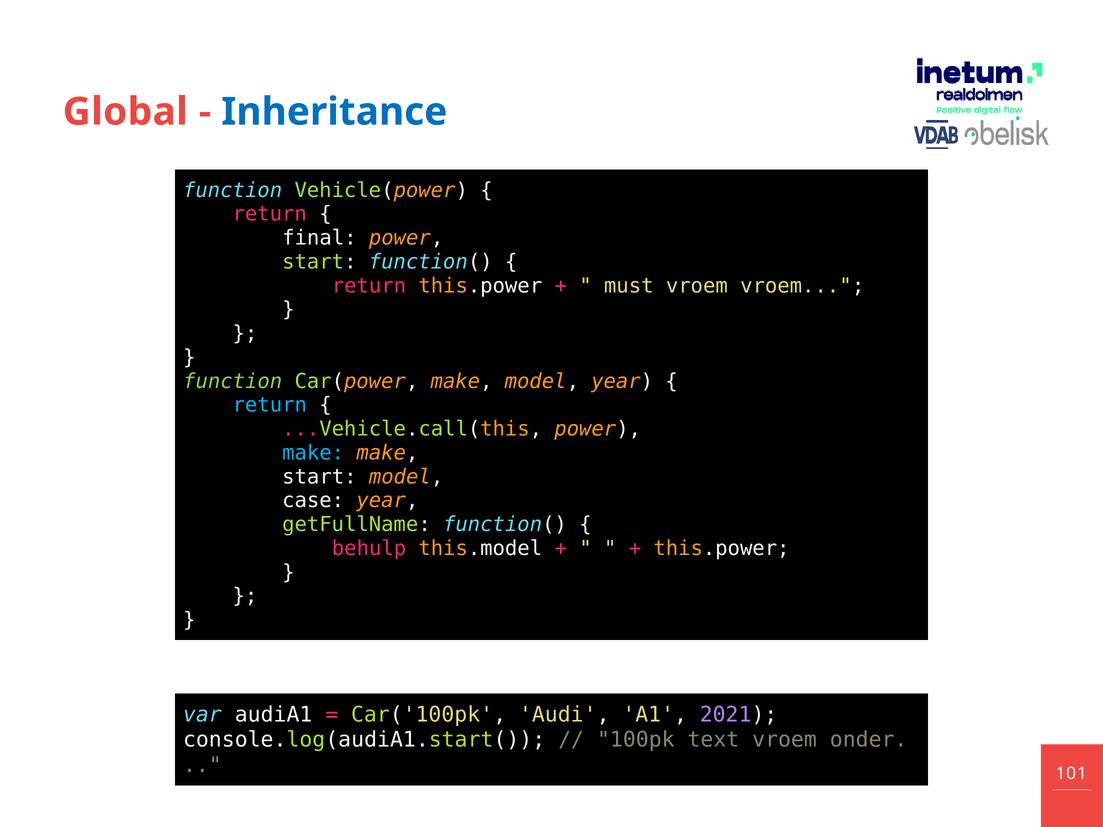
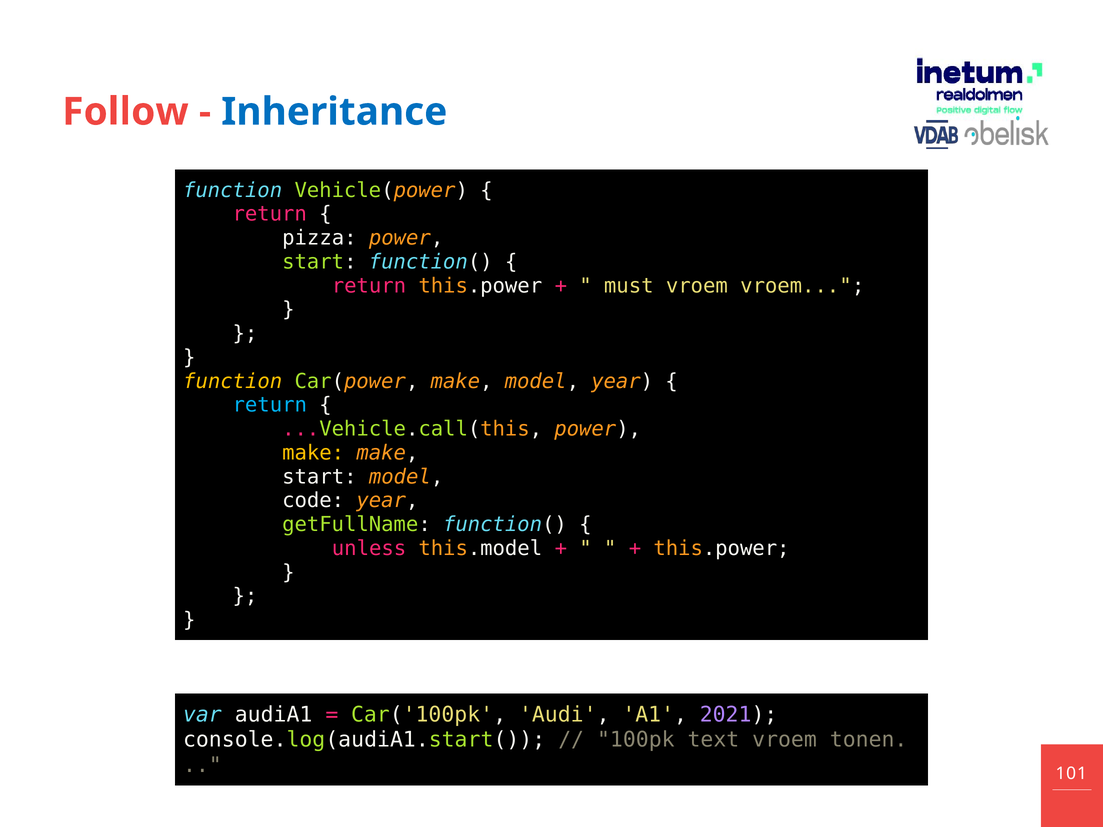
Global: Global -> Follow
final: final -> pizza
function at (233, 381) colour: light green -> yellow
make at (313, 453) colour: light blue -> yellow
case: case -> code
behulp: behulp -> unless
onder: onder -> tonen
